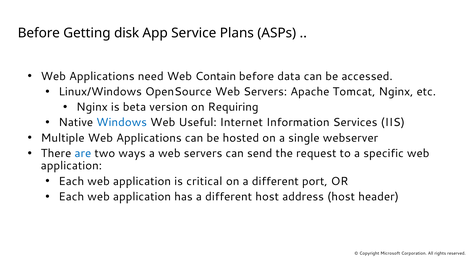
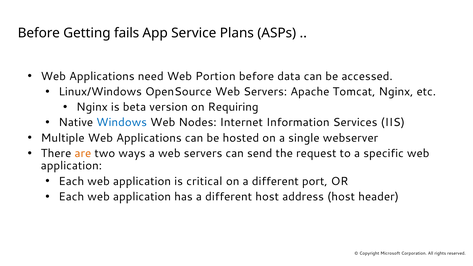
disk: disk -> fails
Contain: Contain -> Portion
Useful: Useful -> Nodes
are colour: blue -> orange
